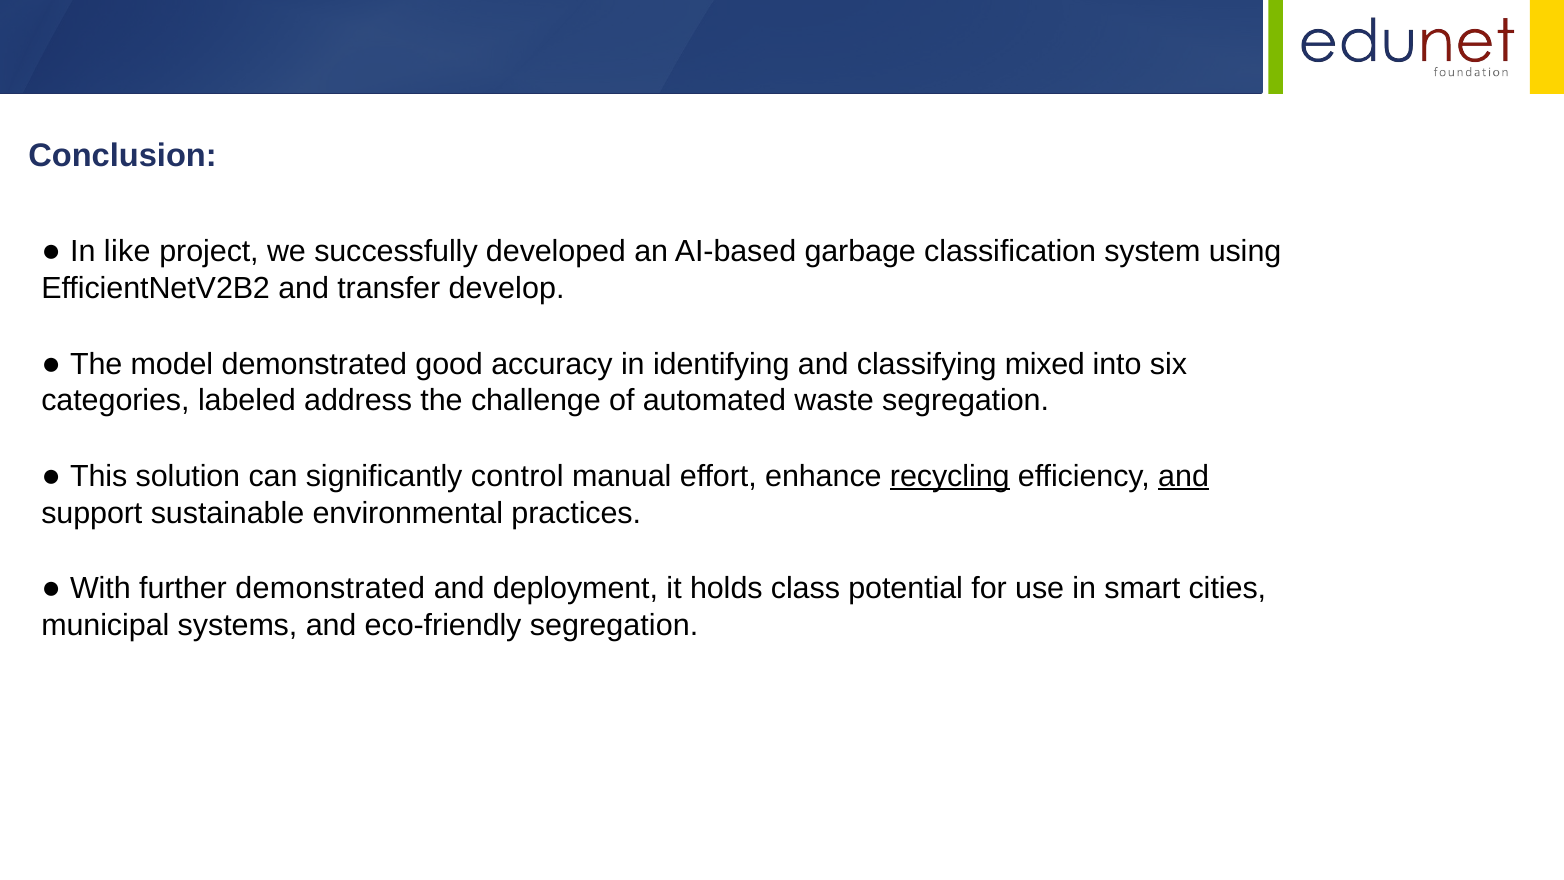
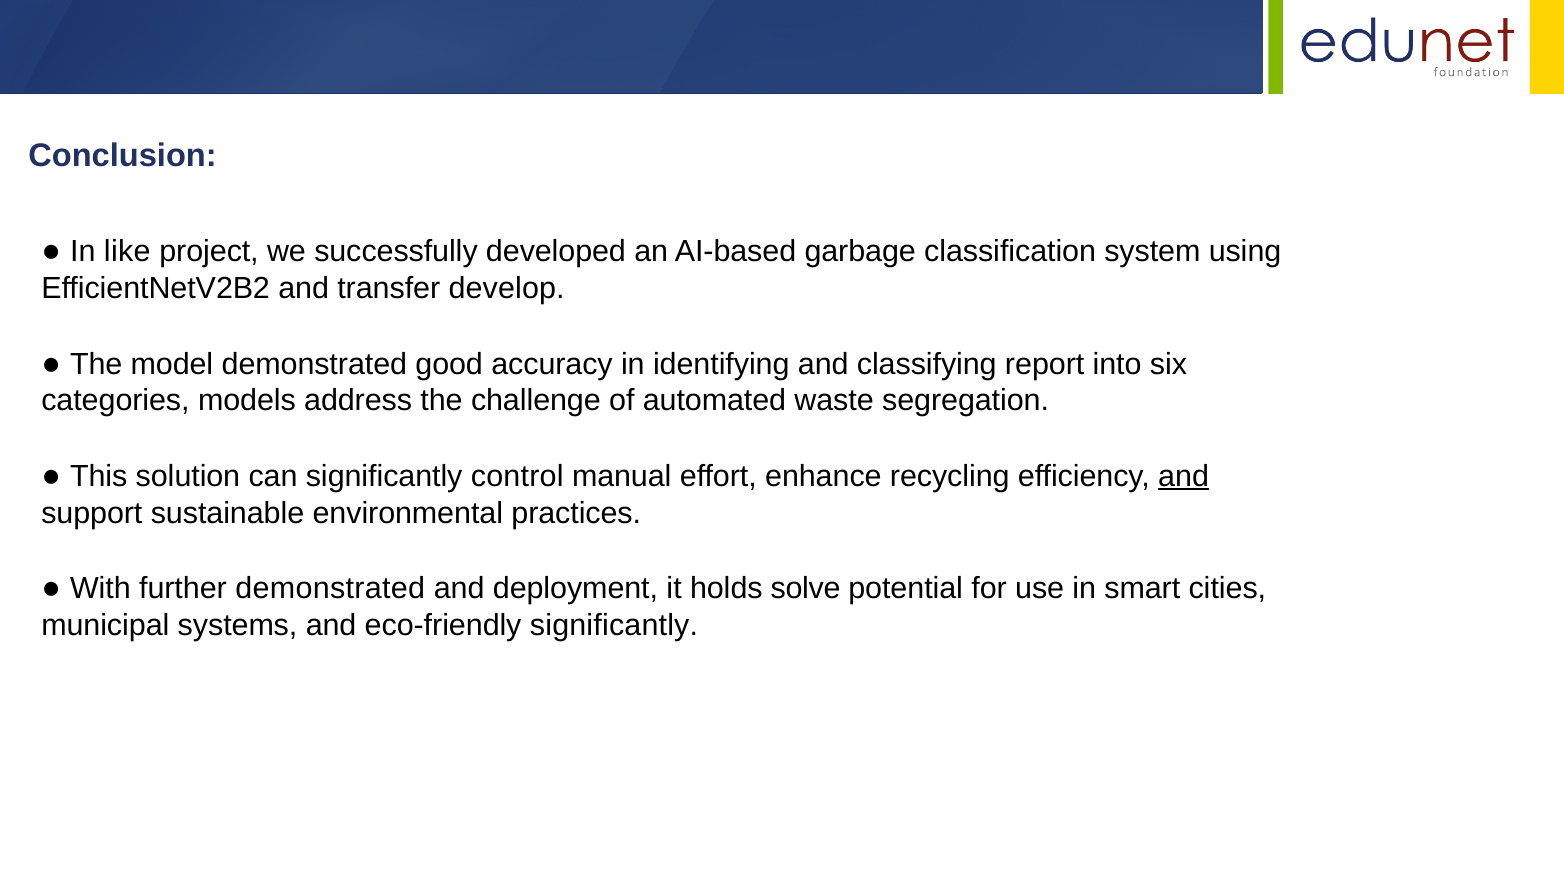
mixed: mixed -> report
labeled: labeled -> models
recycling underline: present -> none
class: class -> solve
eco-friendly segregation: segregation -> significantly
